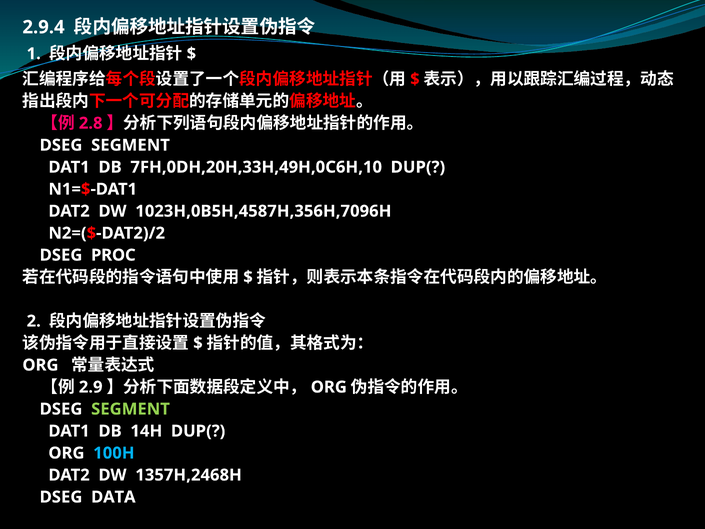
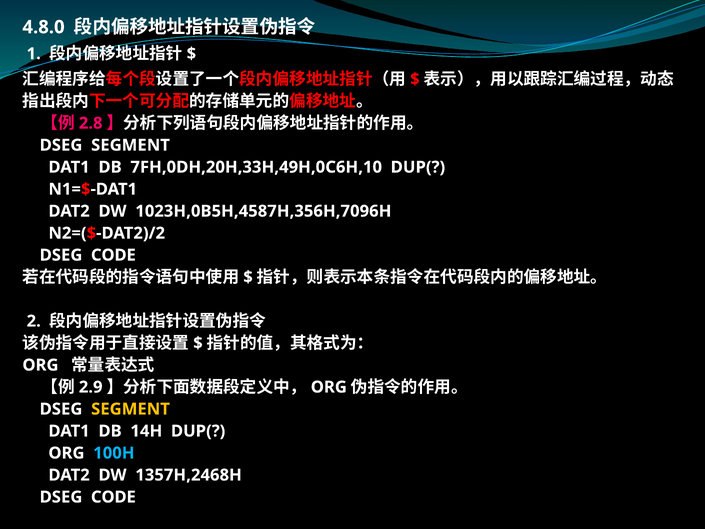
2.9.4: 2.9.4 -> 4.8.0
PROC at (113, 255): PROC -> CODE
SEGMENT at (130, 409) colour: light green -> yellow
DATA at (113, 497): DATA -> CODE
